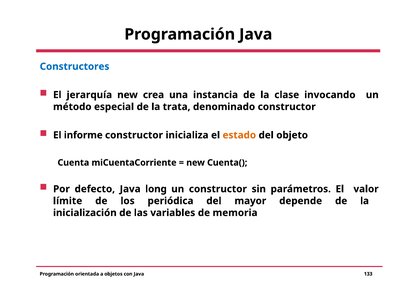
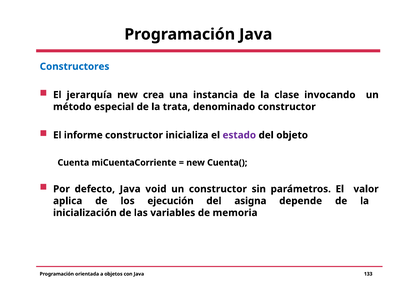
estado colour: orange -> purple
long: long -> void
límite: límite -> aplica
periódica: periódica -> ejecución
mayor: mayor -> asigna
